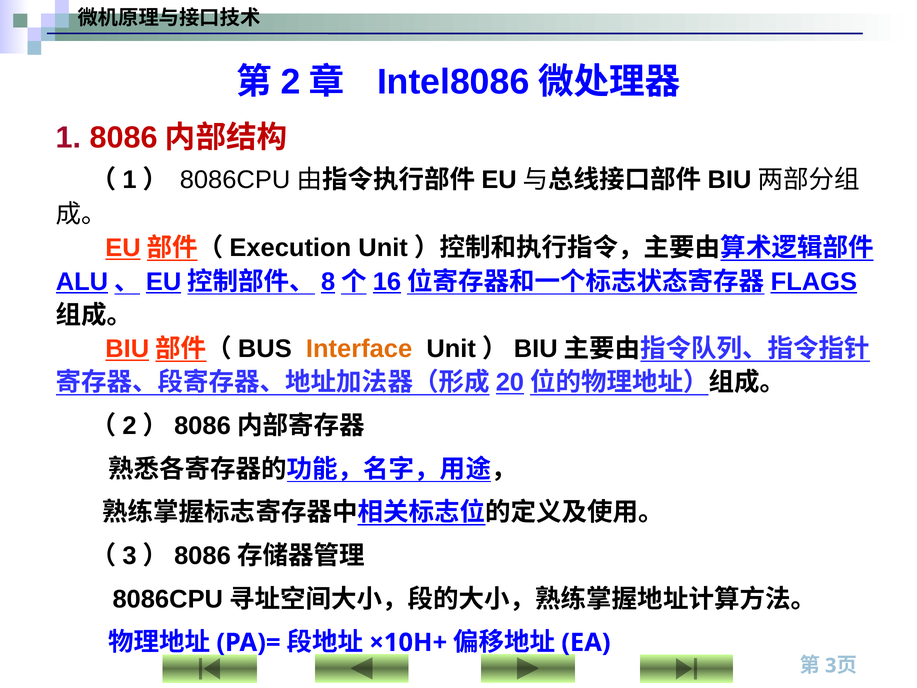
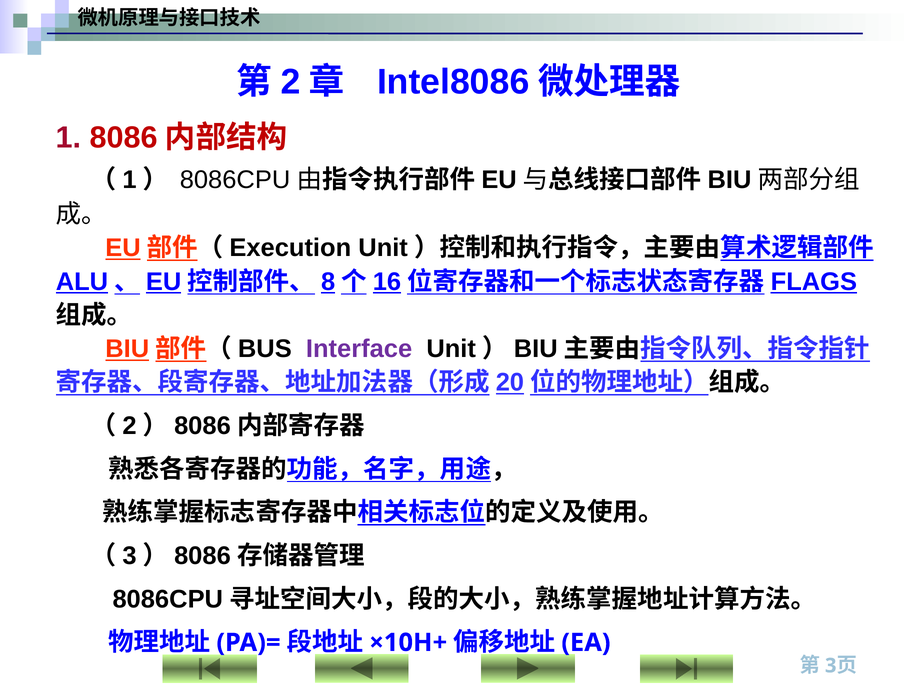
Interface colour: orange -> purple
